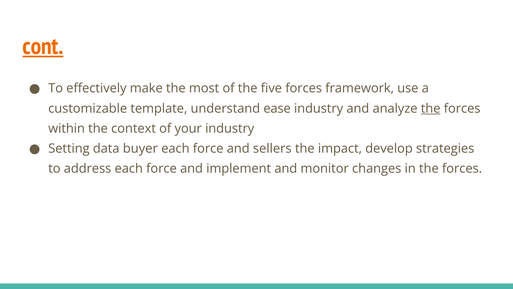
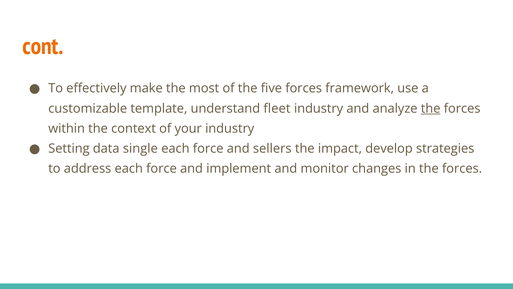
cont underline: present -> none
ease: ease -> fleet
buyer: buyer -> single
